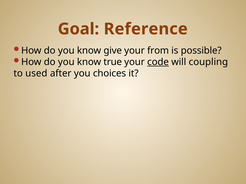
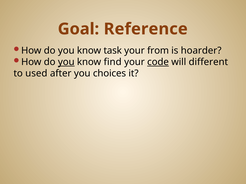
give: give -> task
possible: possible -> hoarder
you at (66, 62) underline: none -> present
true: true -> find
coupling: coupling -> different
